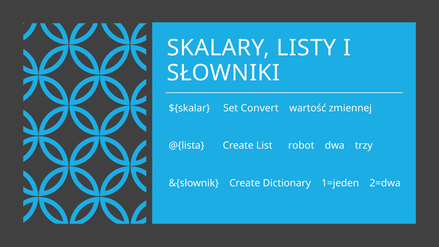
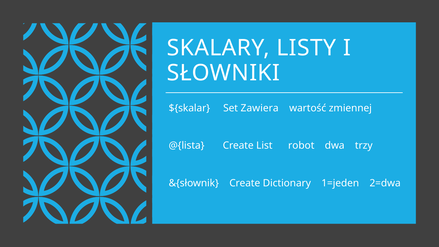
Convert: Convert -> Zawiera
